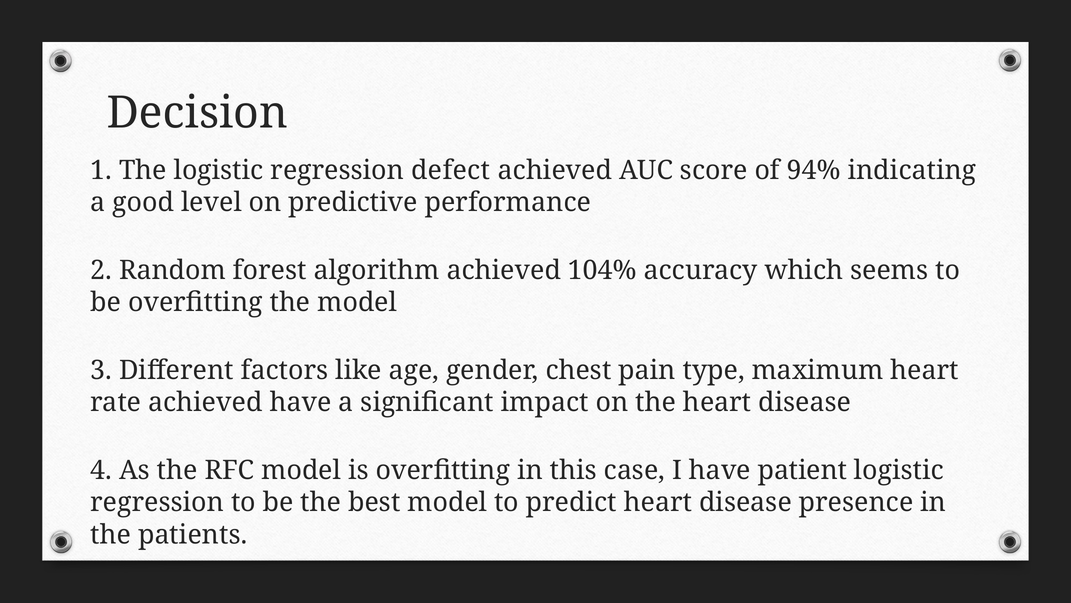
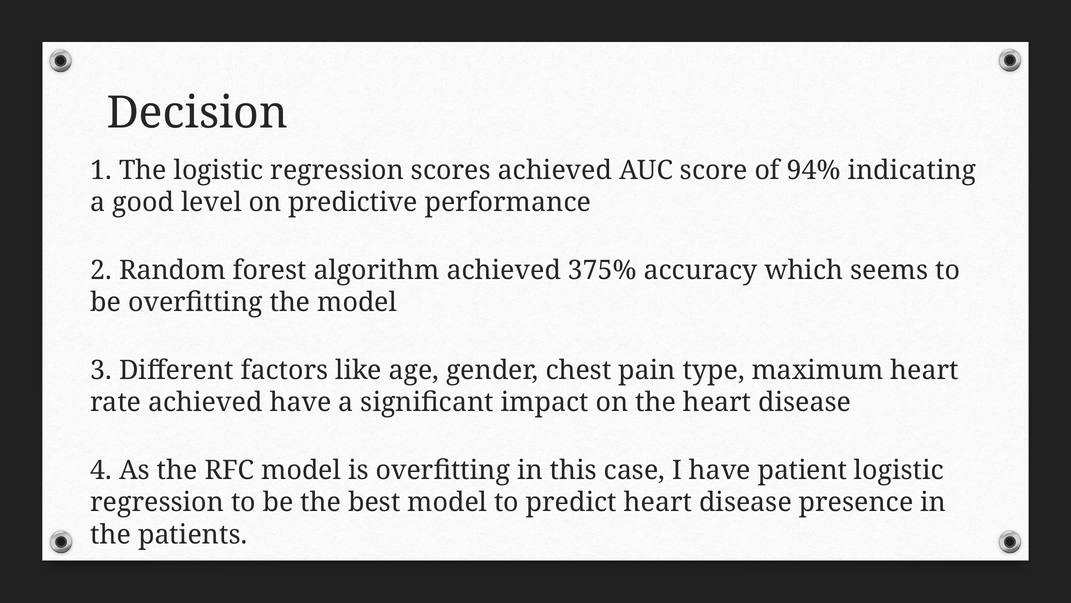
defect: defect -> scores
104%: 104% -> 375%
